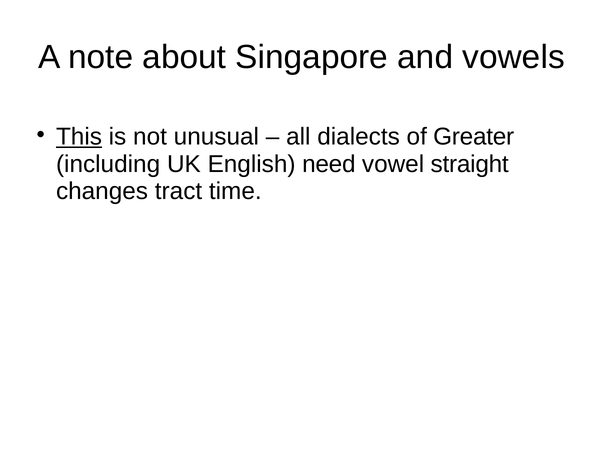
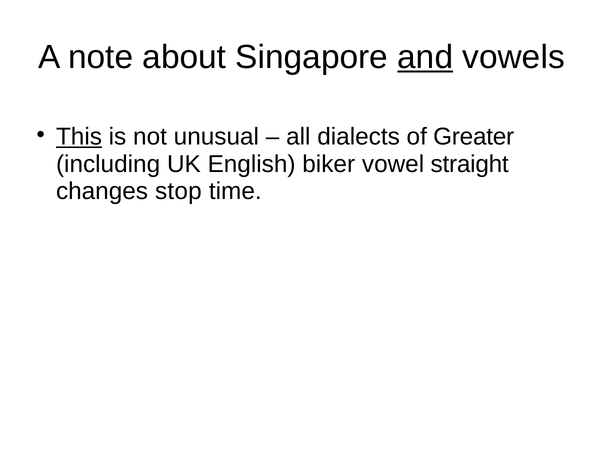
and underline: none -> present
need: need -> biker
tract: tract -> stop
